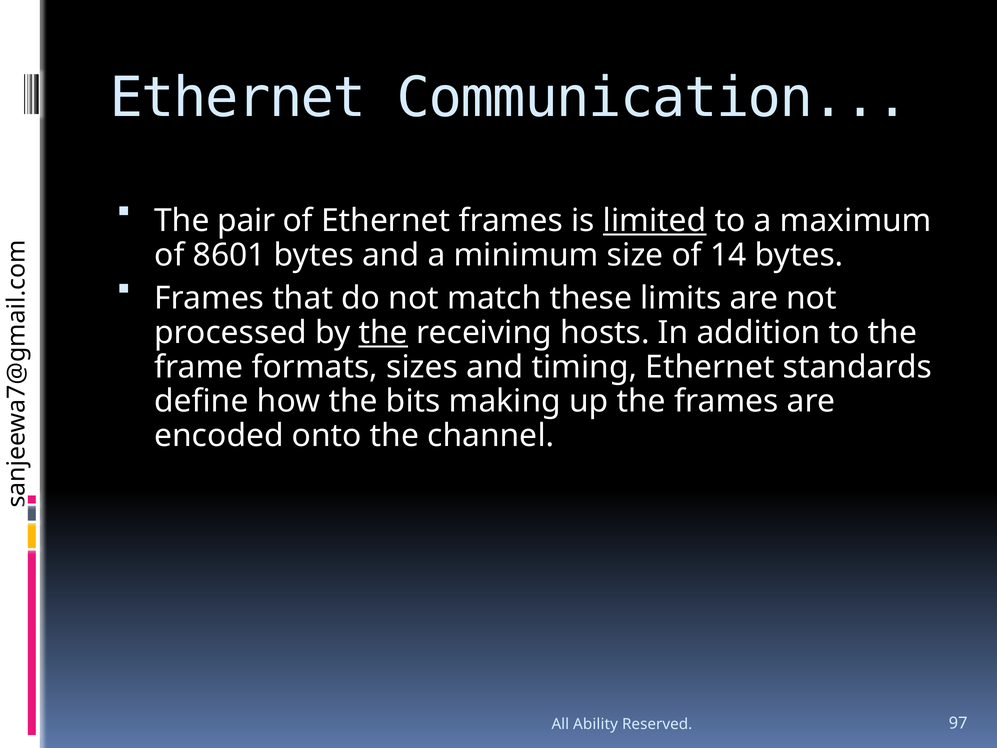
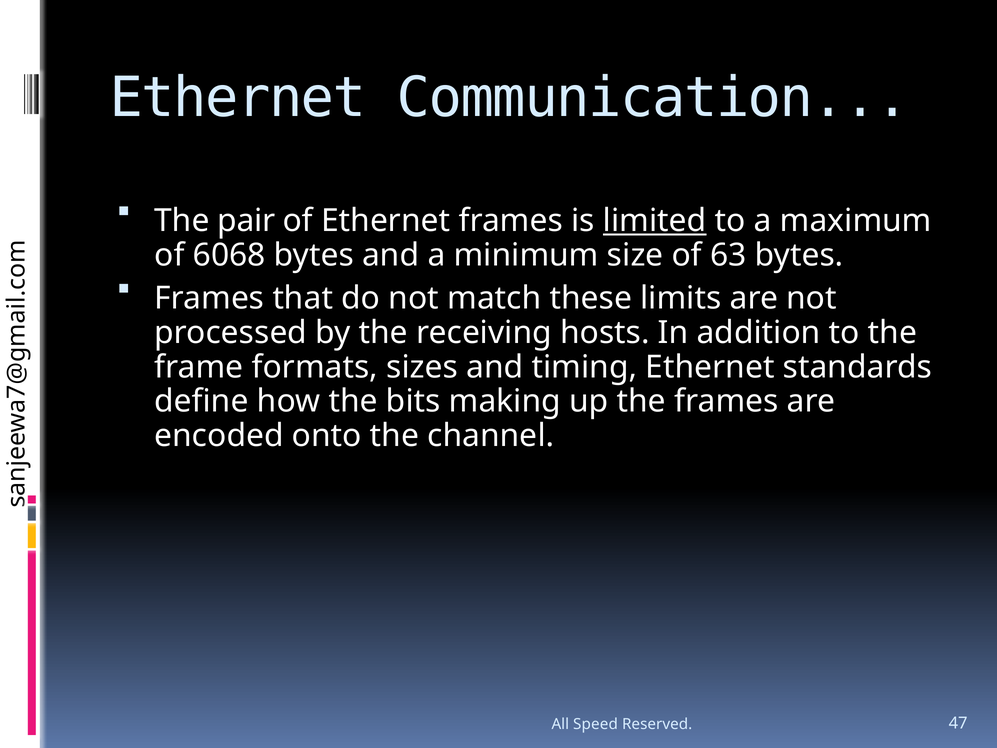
8601: 8601 -> 6068
14: 14 -> 63
the at (383, 333) underline: present -> none
Ability: Ability -> Speed
97: 97 -> 47
